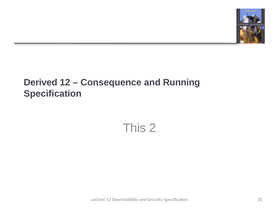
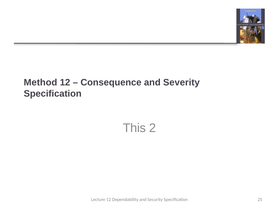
Derived: Derived -> Method
Running: Running -> Severity
